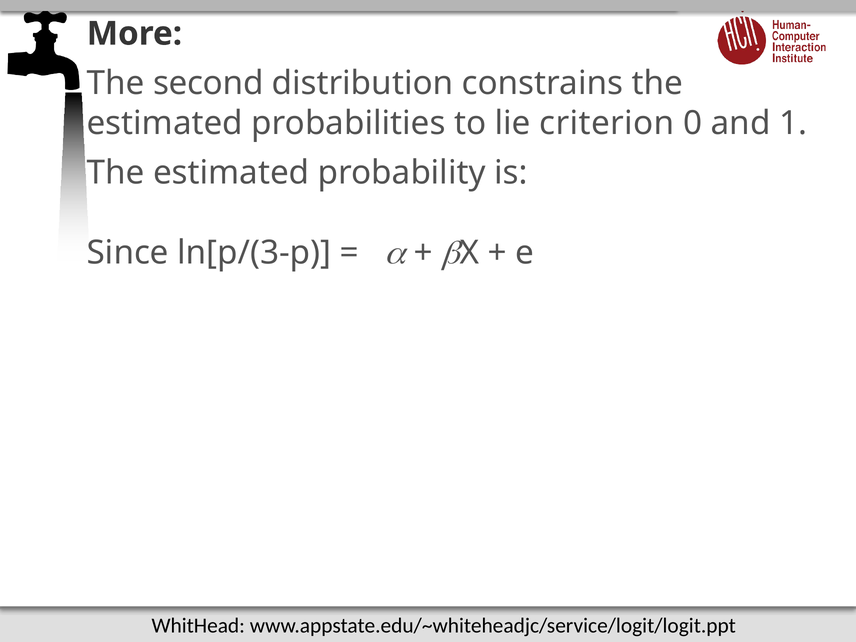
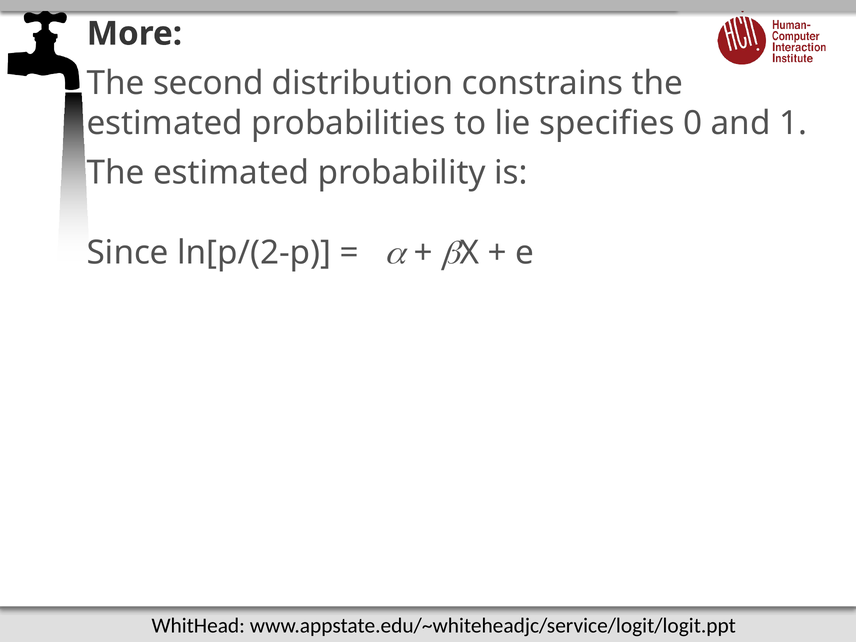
criterion: criterion -> specifies
ln[p/(3-p: ln[p/(3-p -> ln[p/(2-p
